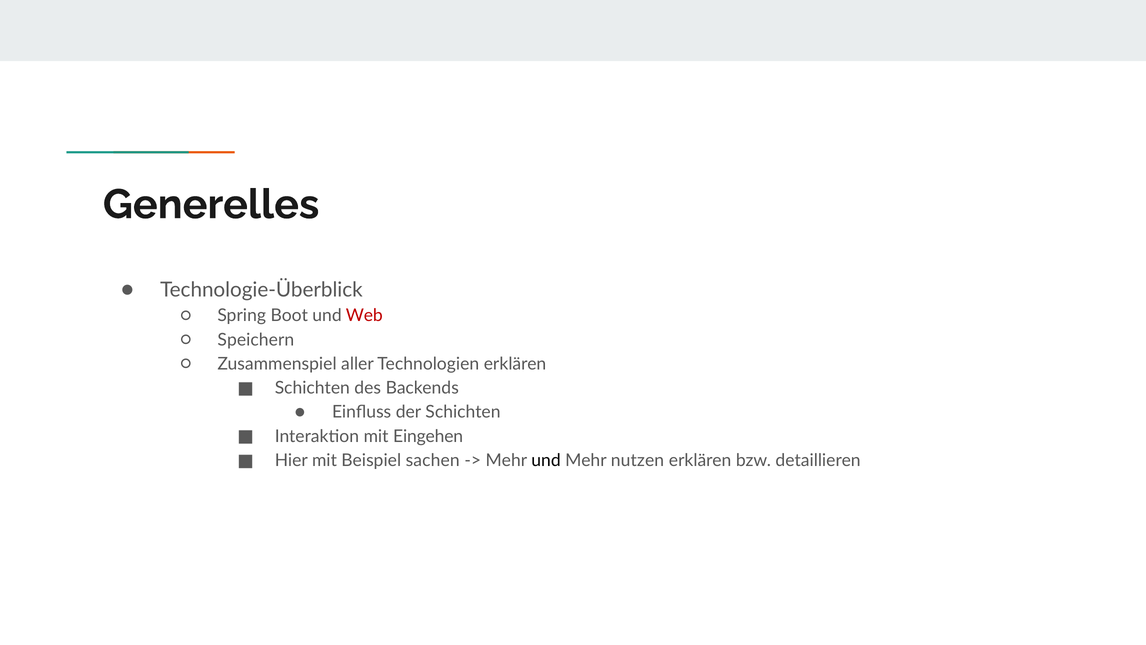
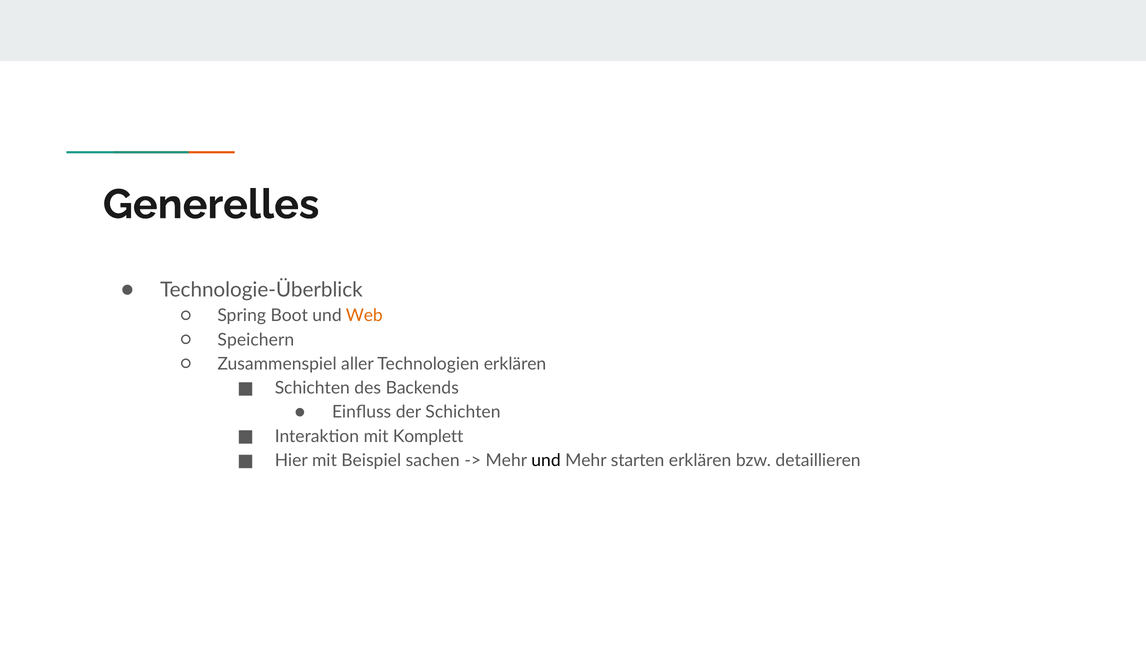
Web colour: red -> orange
Eingehen: Eingehen -> Komplett
nutzen: nutzen -> starten
